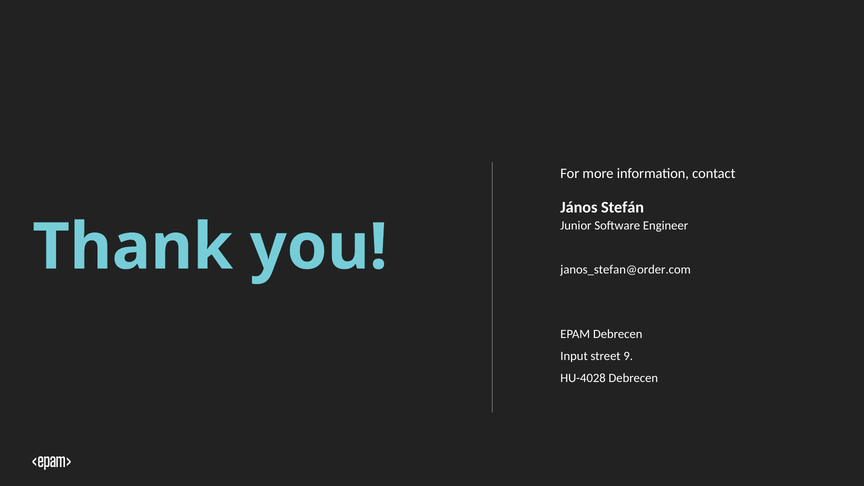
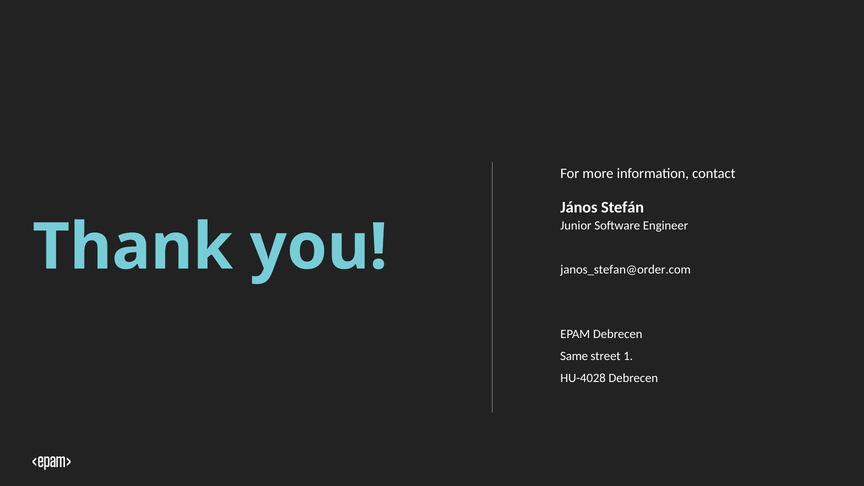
Input: Input -> Same
9: 9 -> 1
